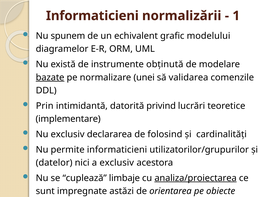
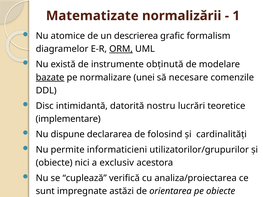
Informaticieni at (92, 16): Informaticieni -> Matematizate
spunem: spunem -> atomice
echivalent: echivalent -> descrierea
modelului: modelului -> formalism
ORM underline: none -> present
validarea: validarea -> necesare
Prin: Prin -> Disc
privind: privind -> nostru
Nu exclusiv: exclusiv -> dispune
datelor at (54, 163): datelor -> obiecte
limbaje: limbaje -> verifică
analiza/proiectarea underline: present -> none
